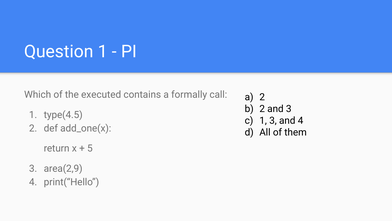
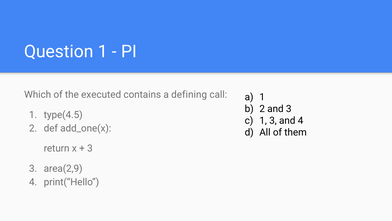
formally: formally -> defining
a 2: 2 -> 1
5 at (90, 148): 5 -> 3
